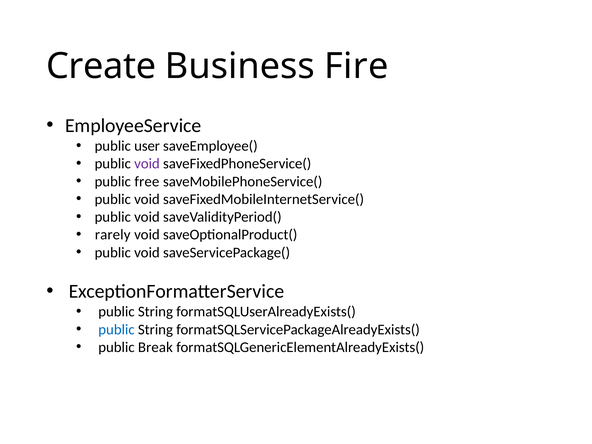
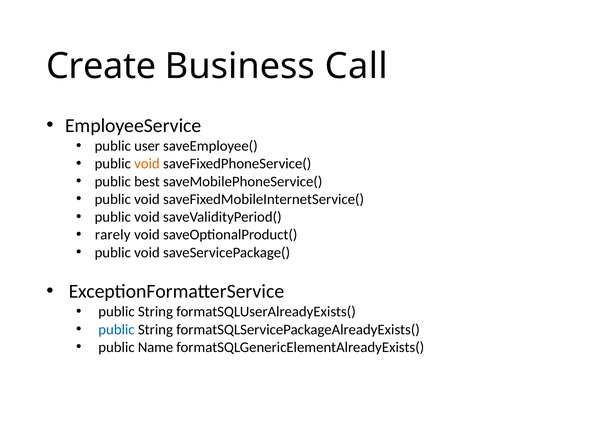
Fire: Fire -> Call
void at (147, 164) colour: purple -> orange
free: free -> best
Break: Break -> Name
